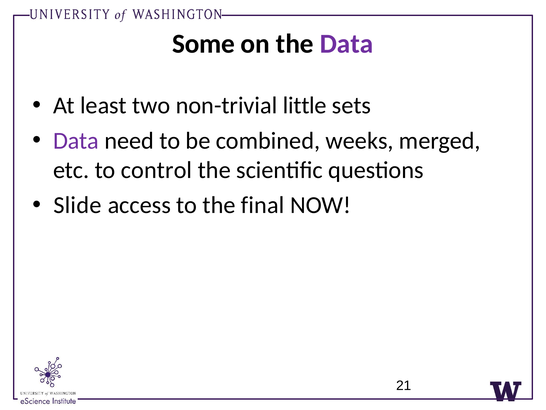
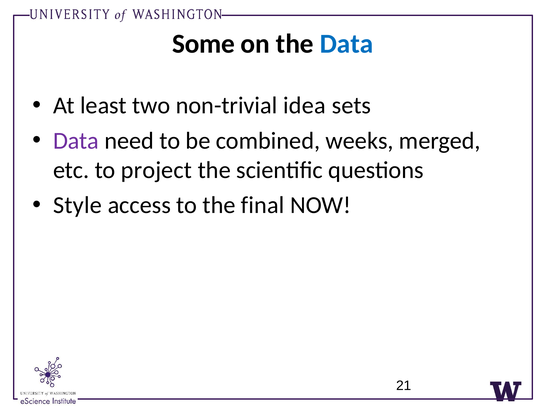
Data at (347, 44) colour: purple -> blue
little: little -> idea
control: control -> project
Slide: Slide -> Style
